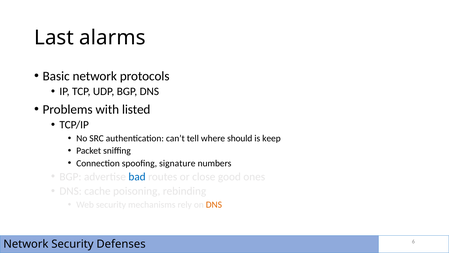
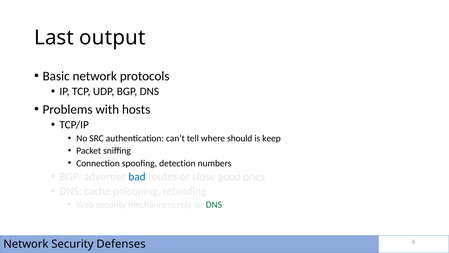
alarms: alarms -> output
listed: listed -> hosts
signature: signature -> detection
DNS at (214, 204) colour: orange -> green
